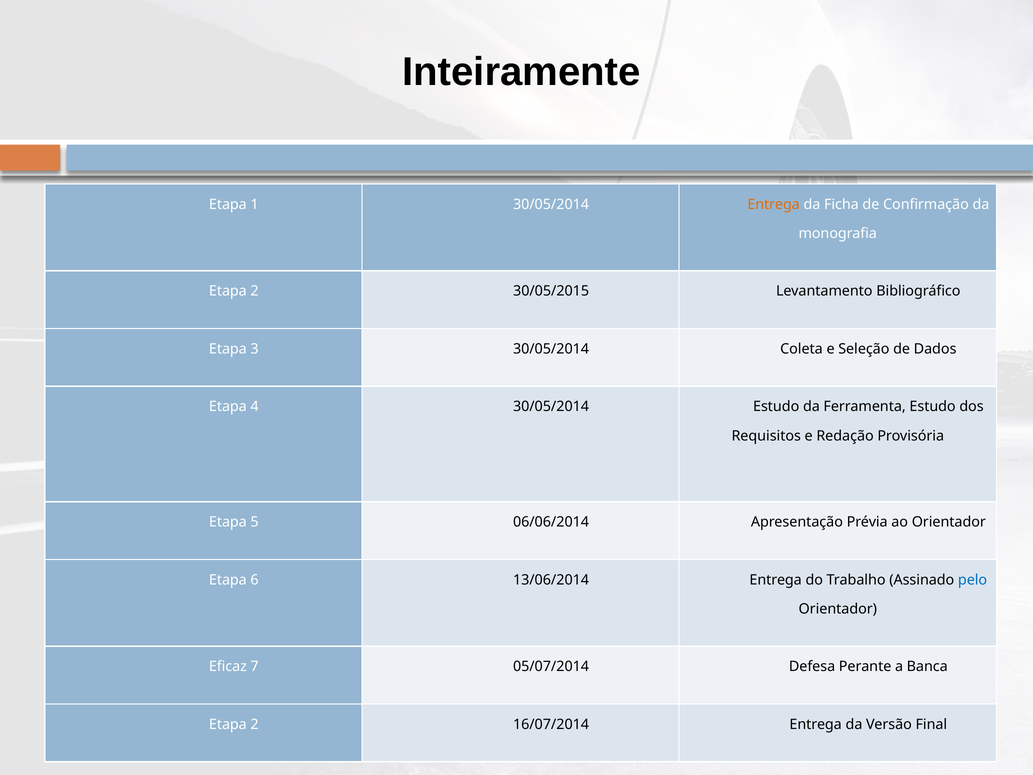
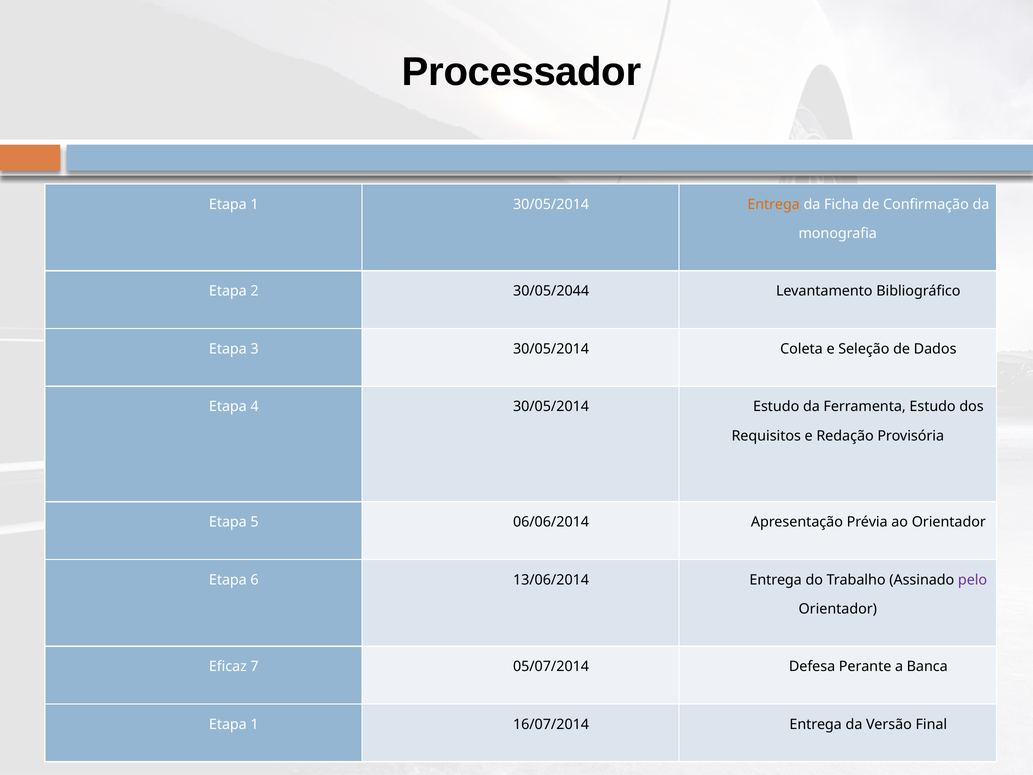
Inteiramente: Inteiramente -> Processador
30/05/2015: 30/05/2015 -> 30/05/2044
pelo colour: blue -> purple
2 at (255, 724): 2 -> 1
